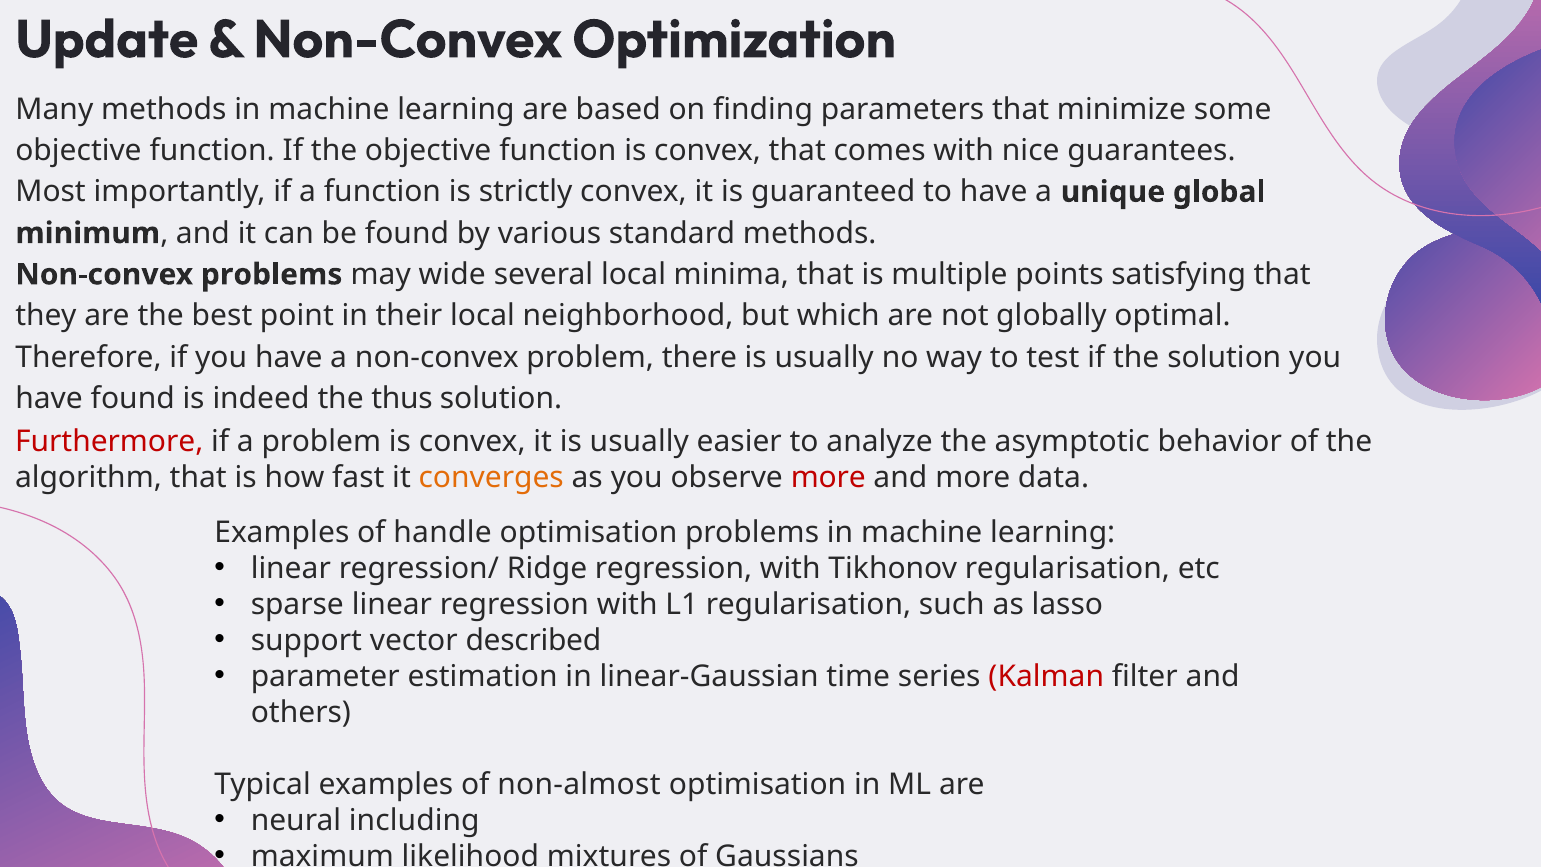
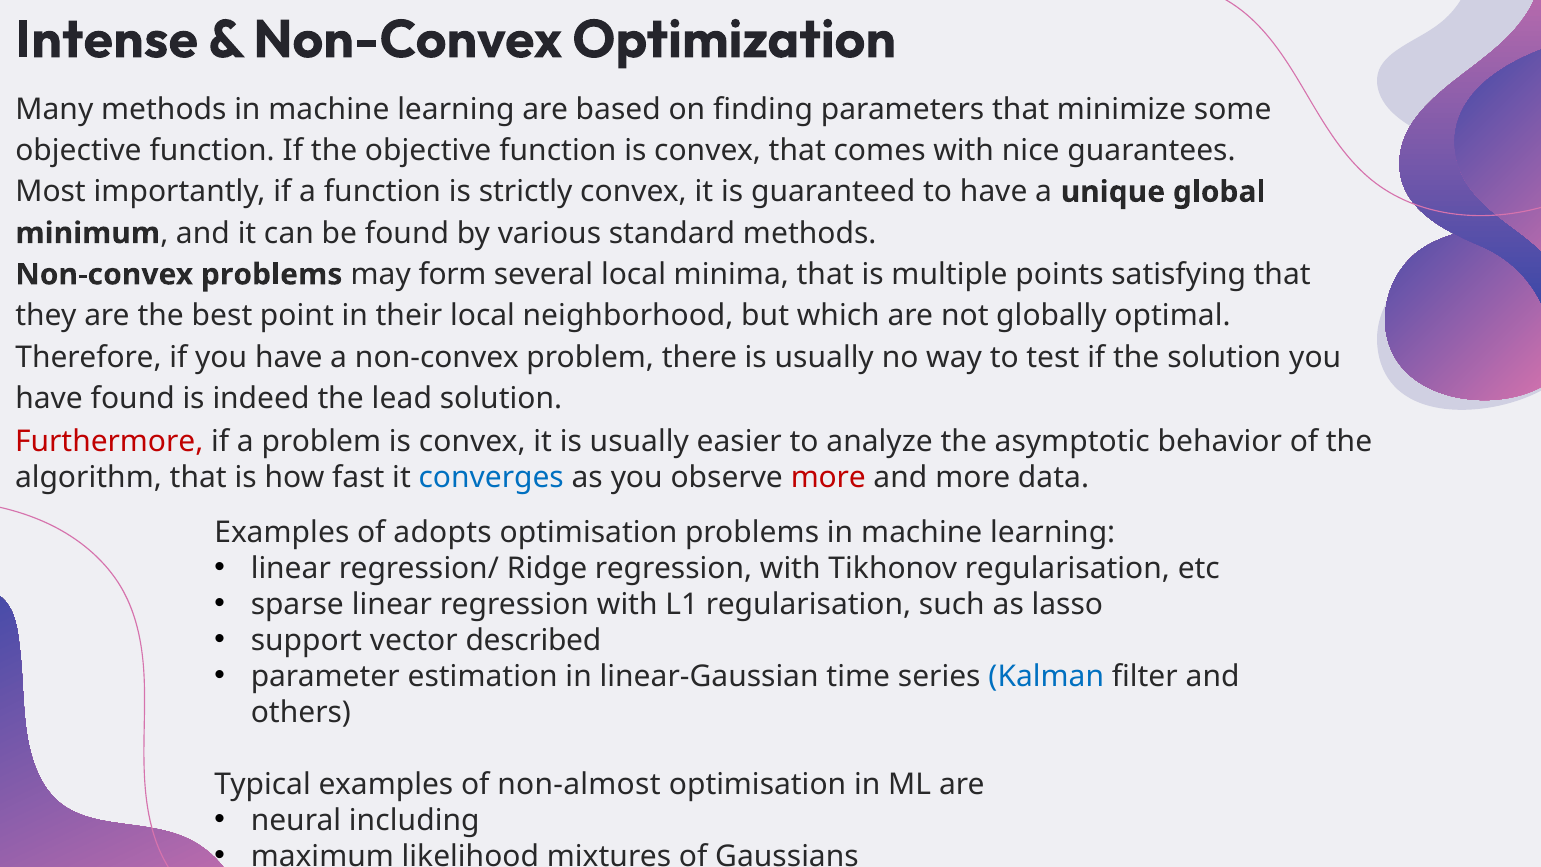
Update: Update -> Intense
wide: wide -> form
thus: thus -> lead
converges colour: orange -> blue
handle: handle -> adopts
Kalman colour: red -> blue
